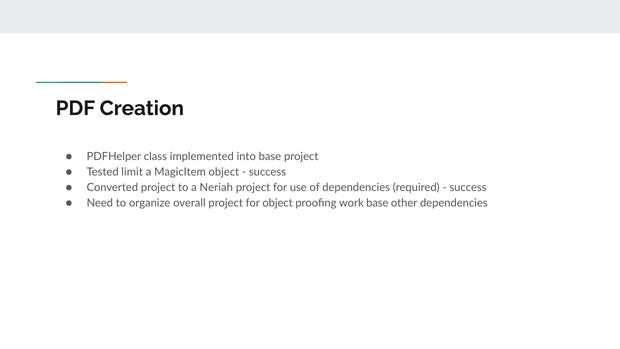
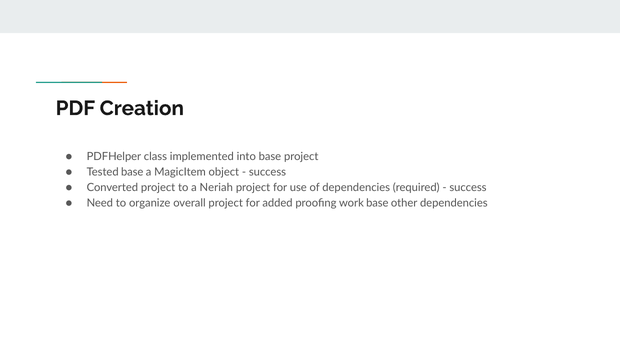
Tested limit: limit -> base
for object: object -> added
